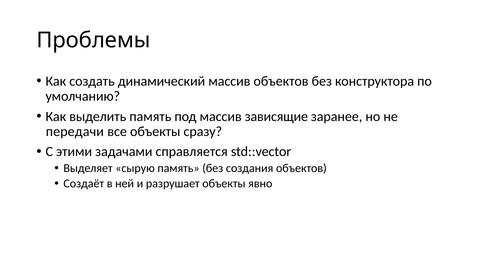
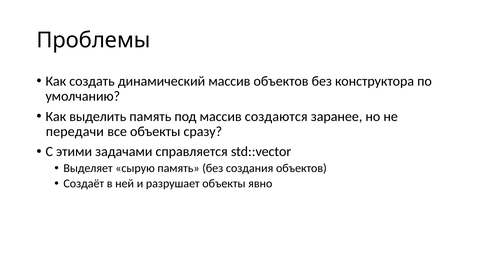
зависящие: зависящие -> создаются
